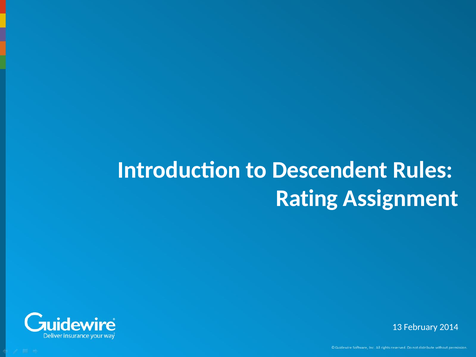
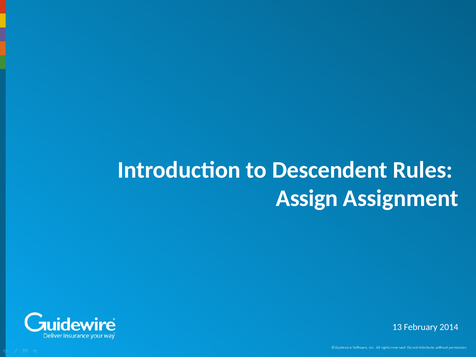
Rating: Rating -> Assign
